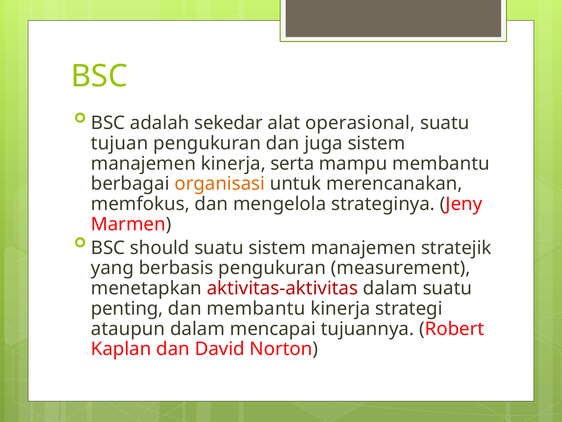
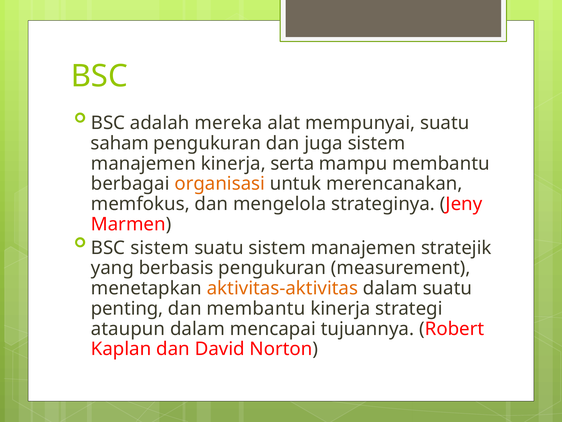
sekedar: sekedar -> mereka
operasional: operasional -> mempunyai
tujuan: tujuan -> saham
BSC should: should -> sistem
aktivitas-aktivitas colour: red -> orange
